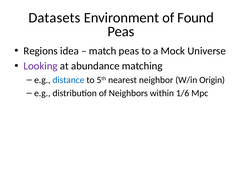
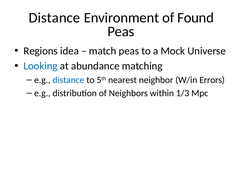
Datasets at (54, 18): Datasets -> Distance
Looking colour: purple -> blue
Origin: Origin -> Errors
1/6: 1/6 -> 1/3
